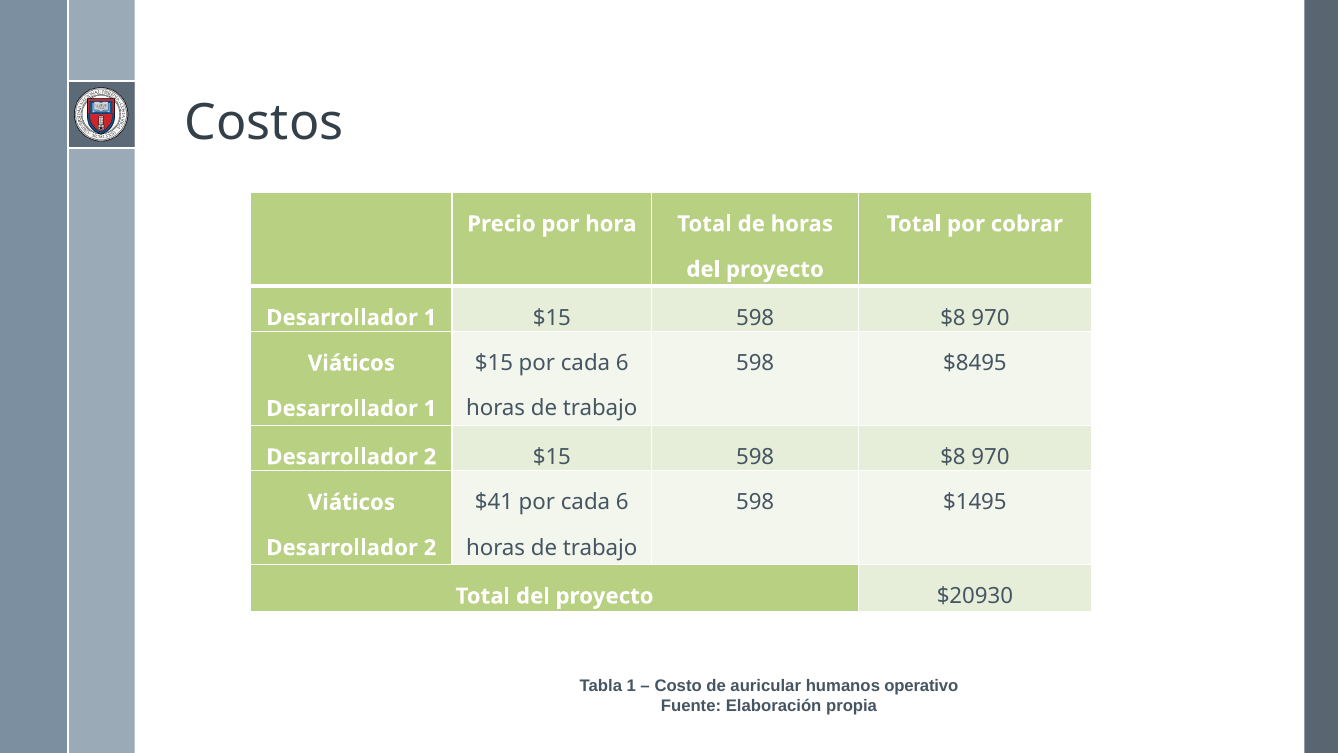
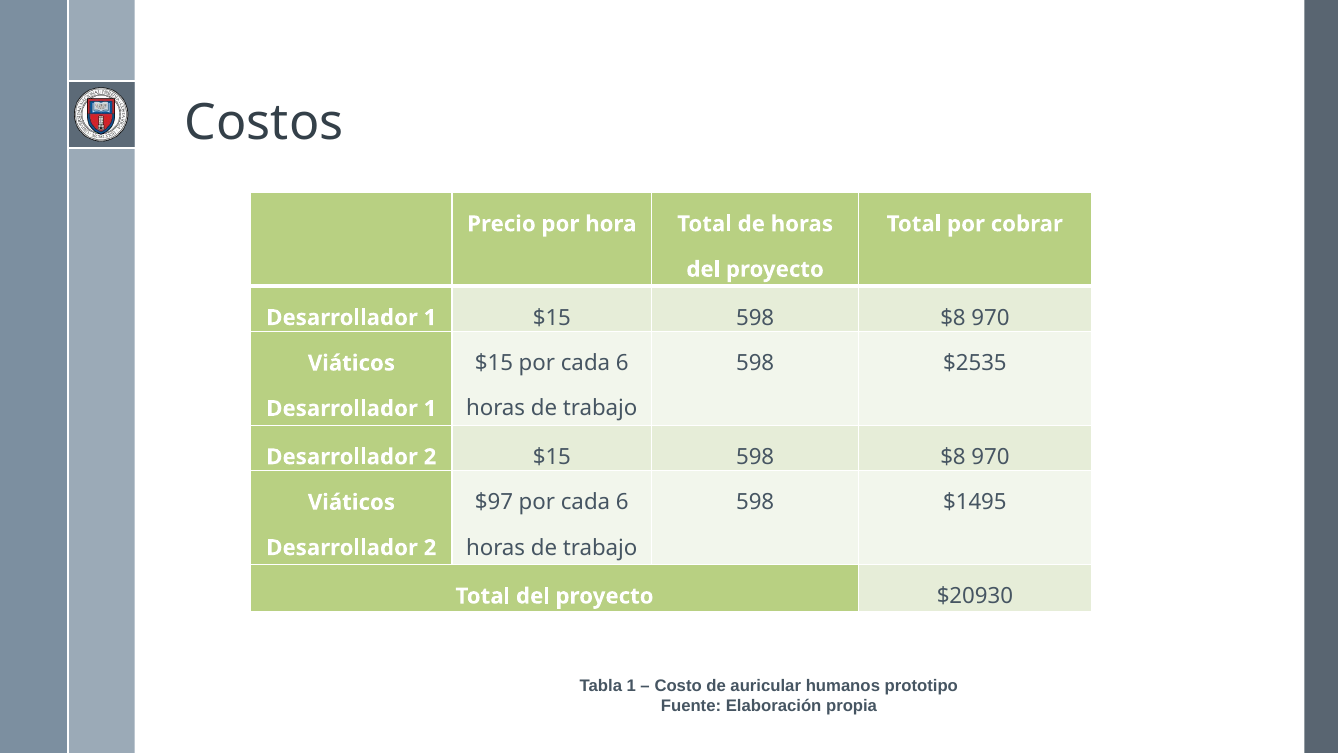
$8495: $8495 -> $2535
$41: $41 -> $97
operativo: operativo -> prototipo
